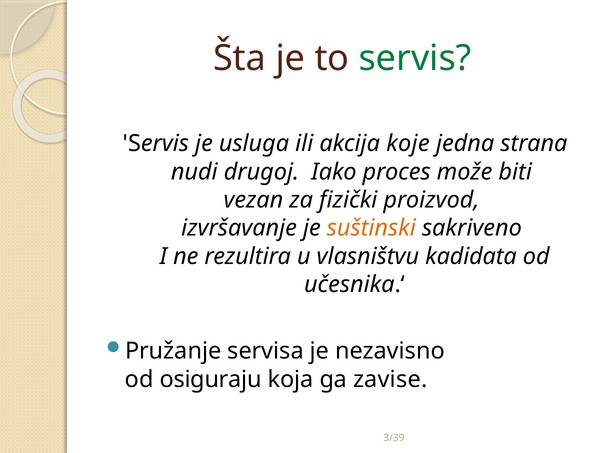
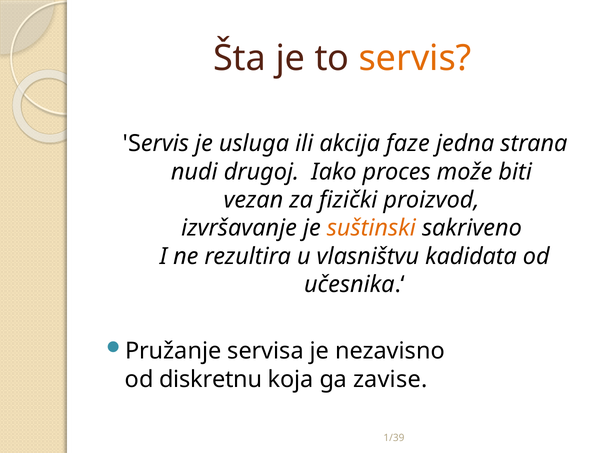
servis at (415, 58) colour: green -> orange
koje: koje -> faze
osiguraju: osiguraju -> diskretnu
3/39: 3/39 -> 1/39
